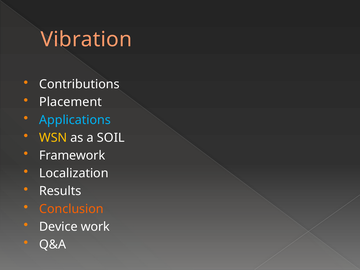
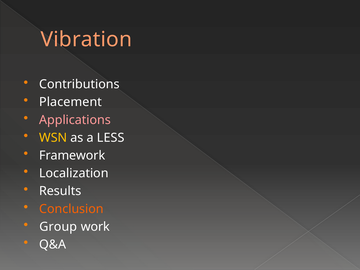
Applications colour: light blue -> pink
SOIL: SOIL -> LESS
Device: Device -> Group
